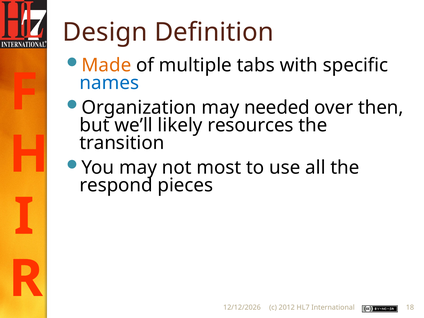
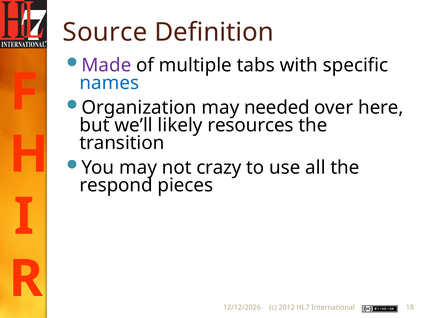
Design: Design -> Source
Made colour: orange -> purple
then: then -> here
most: most -> crazy
